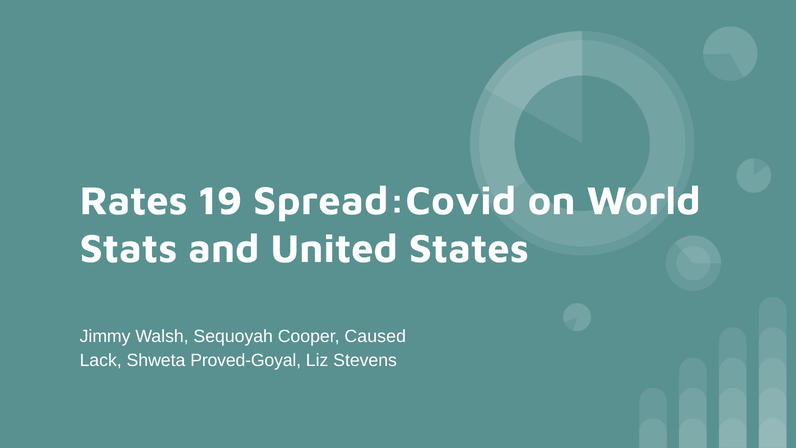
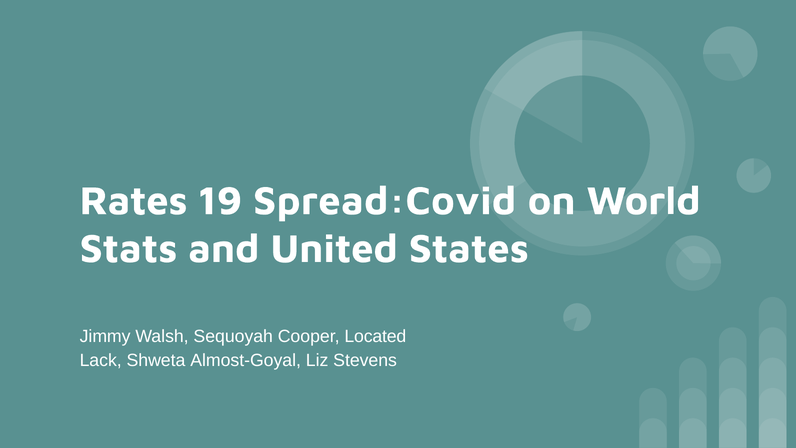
Caused: Caused -> Located
Proved-Goyal: Proved-Goyal -> Almost-Goyal
